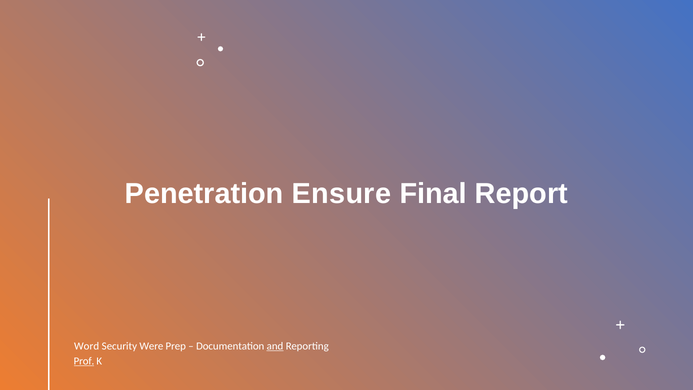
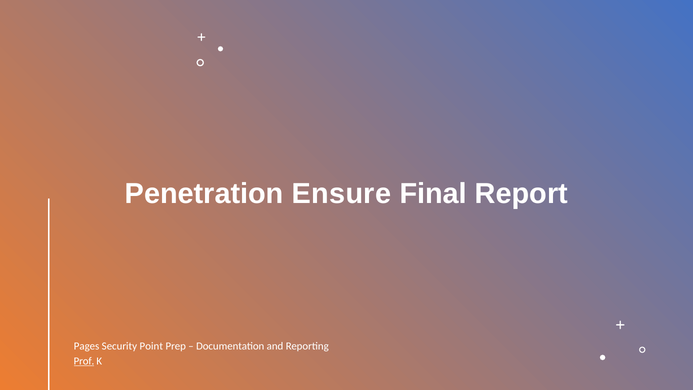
Word: Word -> Pages
Were: Were -> Point
and underline: present -> none
